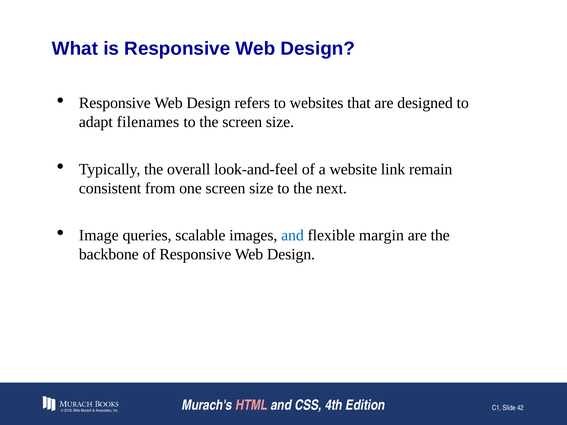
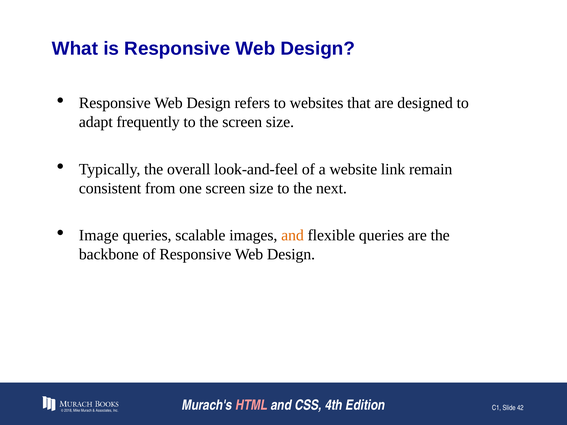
filenames: filenames -> frequently
and at (293, 236) colour: blue -> orange
flexible margin: margin -> queries
